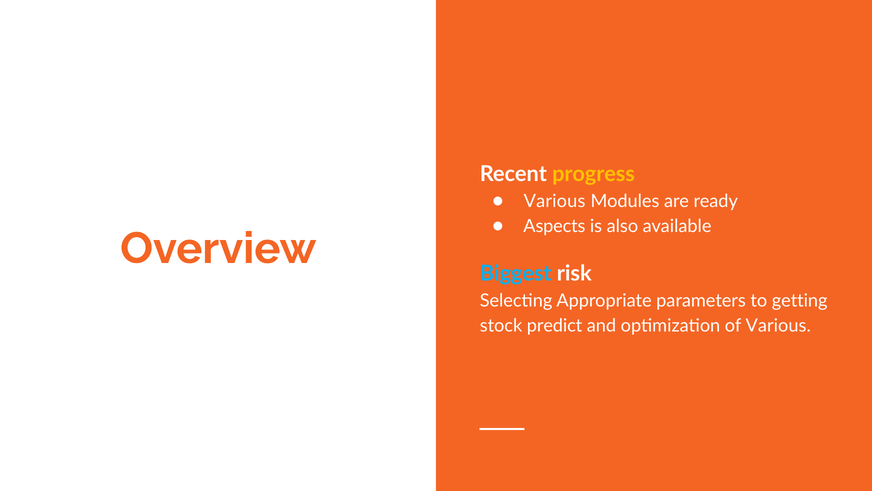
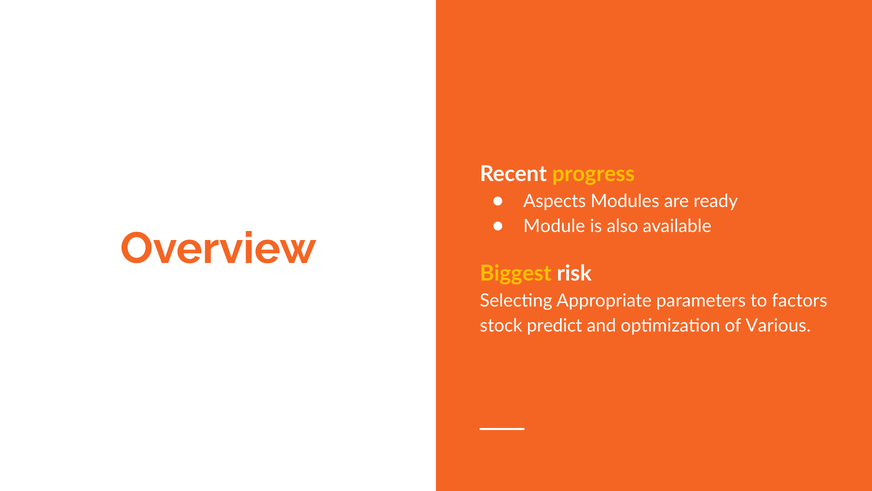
Various at (555, 201): Various -> Aspects
Aspects: Aspects -> Module
Biggest colour: light blue -> yellow
getting: getting -> factors
